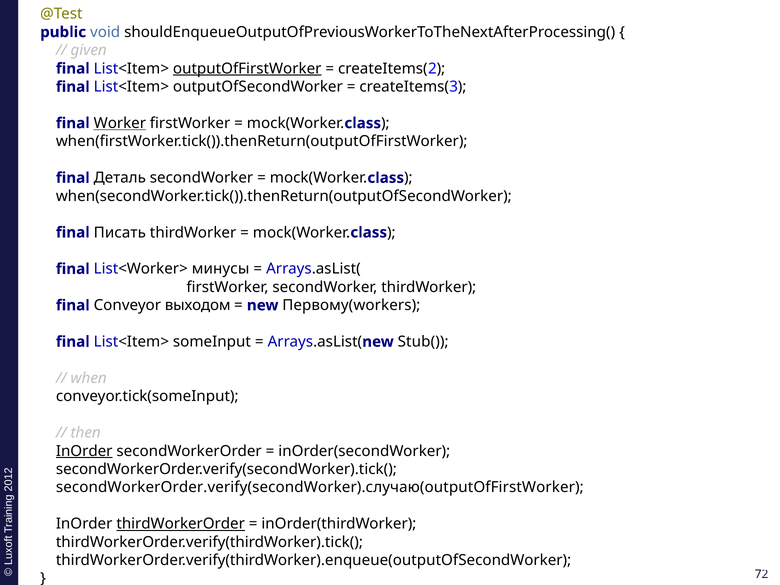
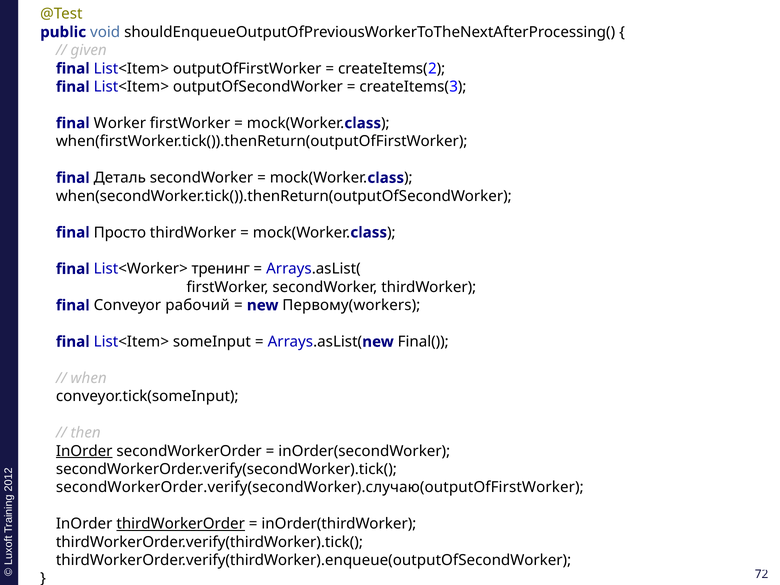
outputOfFirstWorker underline: present -> none
Worker underline: present -> none
Писать: Писать -> Просто
минусы: минусы -> тренинг
выходом: выходом -> рабочий
Stub(: Stub( -> Final(
